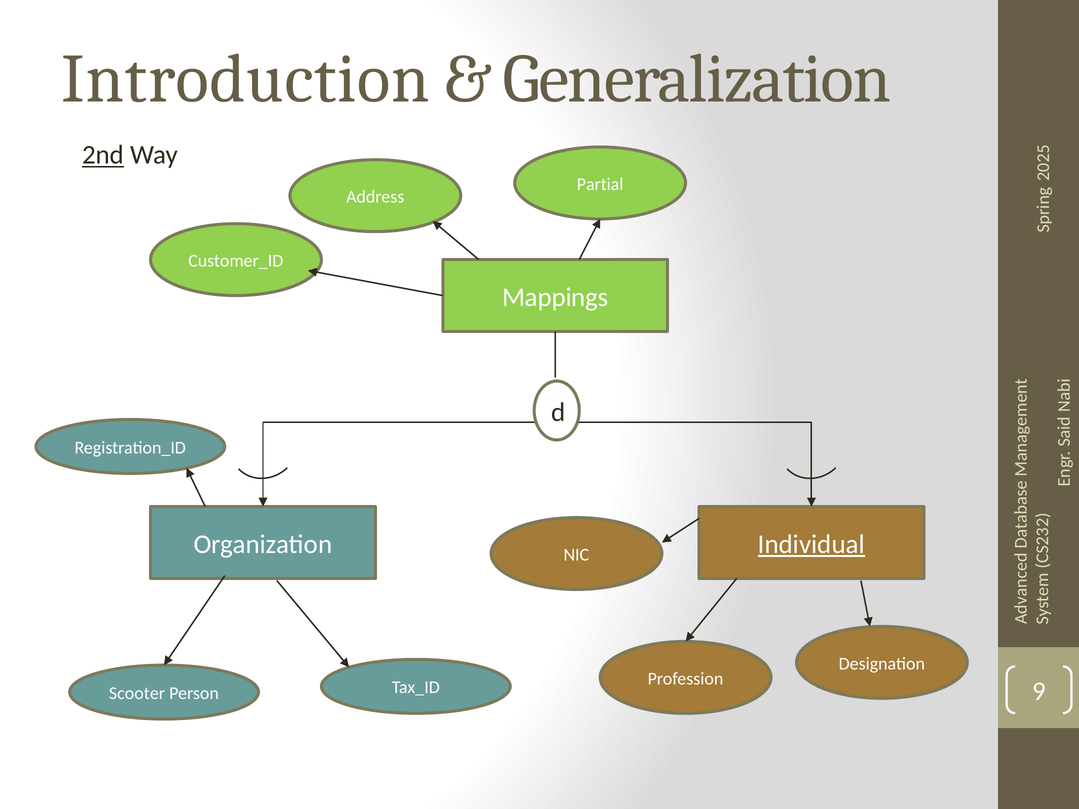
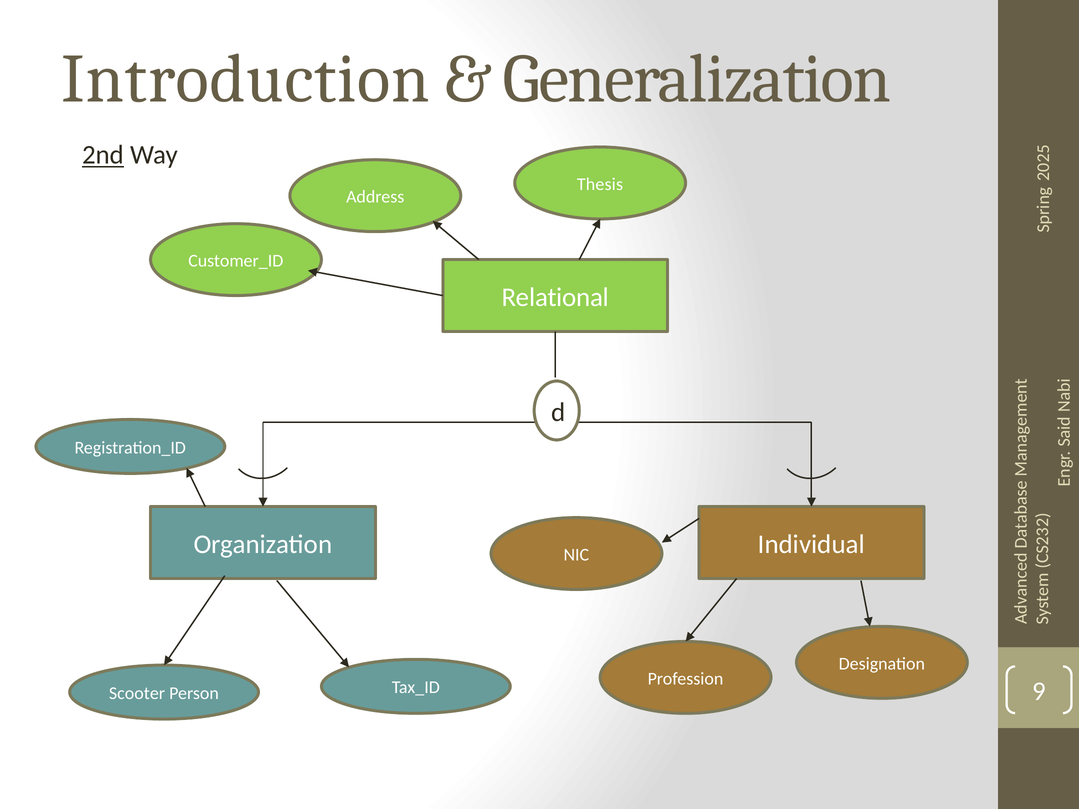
Partial: Partial -> Thesis
Mappings: Mappings -> Relational
Individual underline: present -> none
